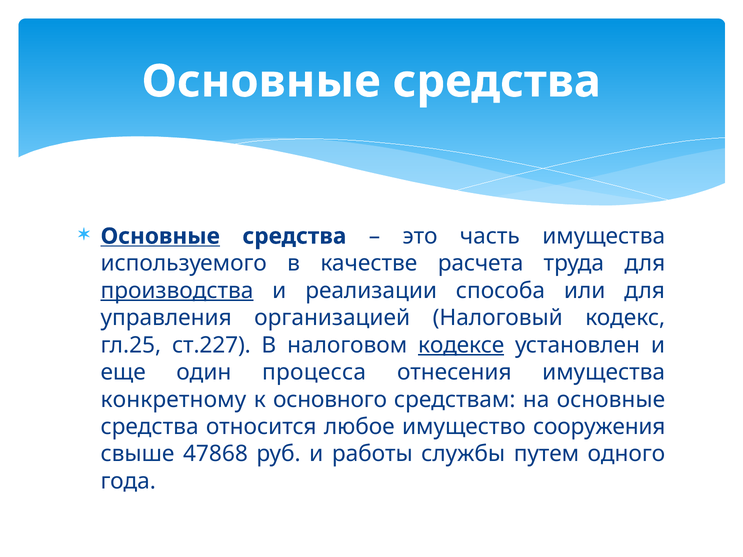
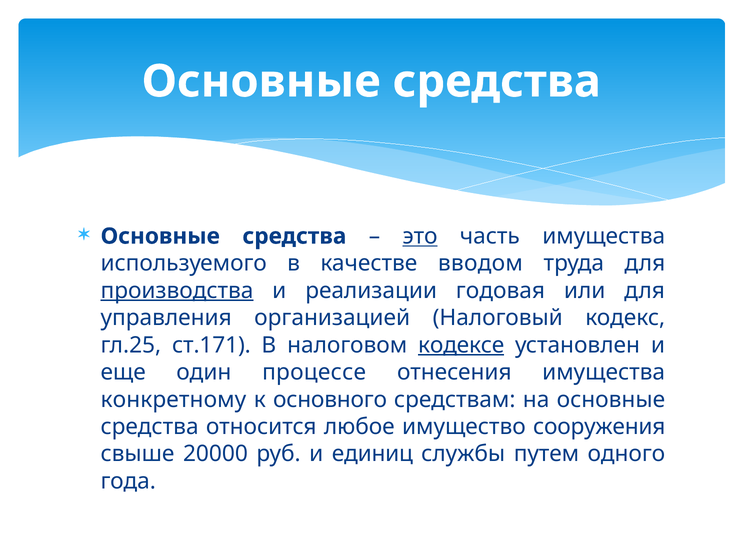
Основные at (160, 236) underline: present -> none
это underline: none -> present
расчета: расчета -> вводом
способа: способа -> годовая
ст.227: ст.227 -> ст.171
процесса: процесса -> процессе
47868: 47868 -> 20000
работы: работы -> единиц
